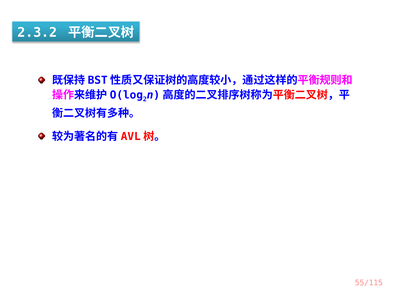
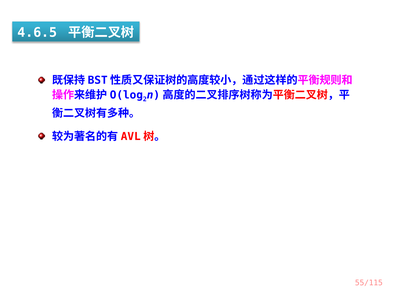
2.3.2: 2.3.2 -> 4.6.5
